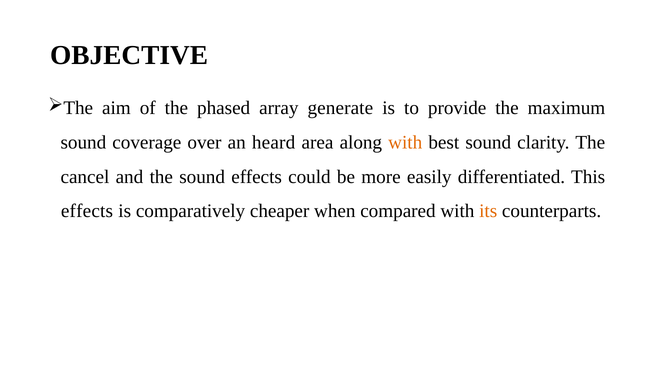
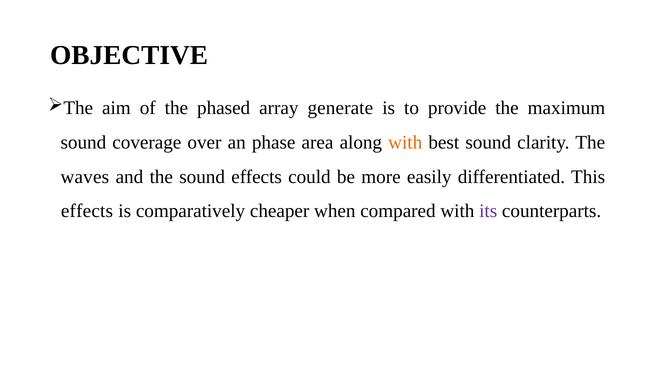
heard: heard -> phase
cancel: cancel -> waves
its colour: orange -> purple
